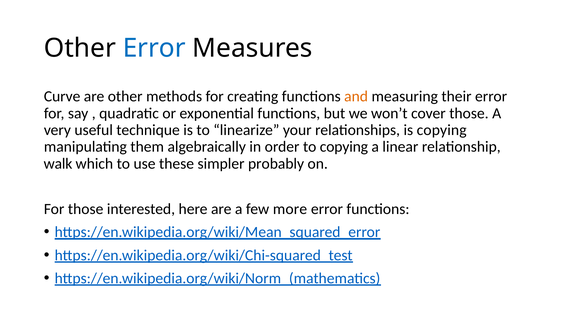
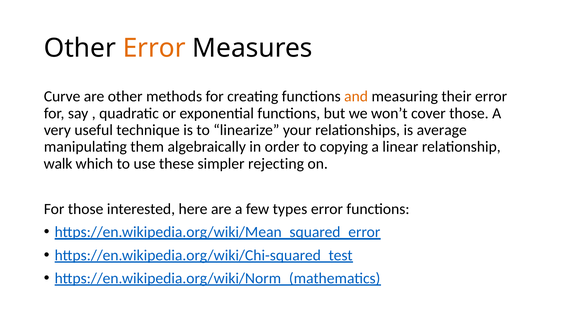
Error at (154, 48) colour: blue -> orange
is copying: copying -> average
probably: probably -> rejecting
more: more -> types
